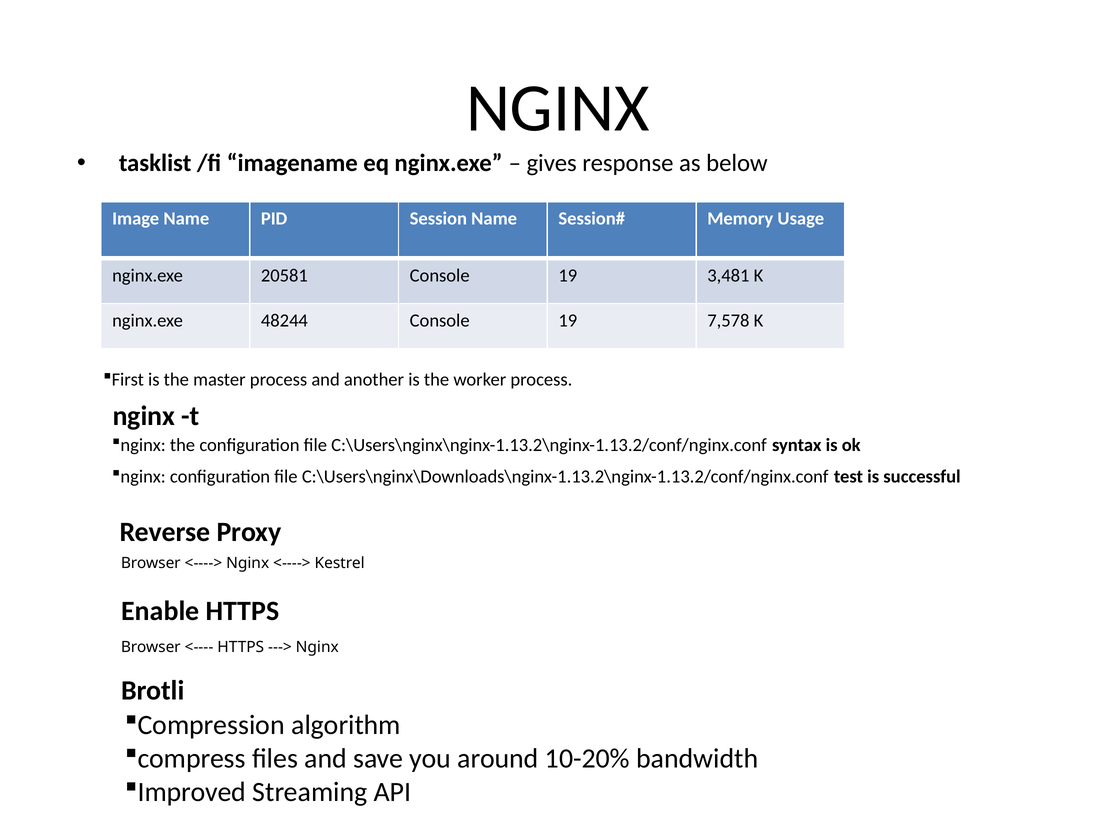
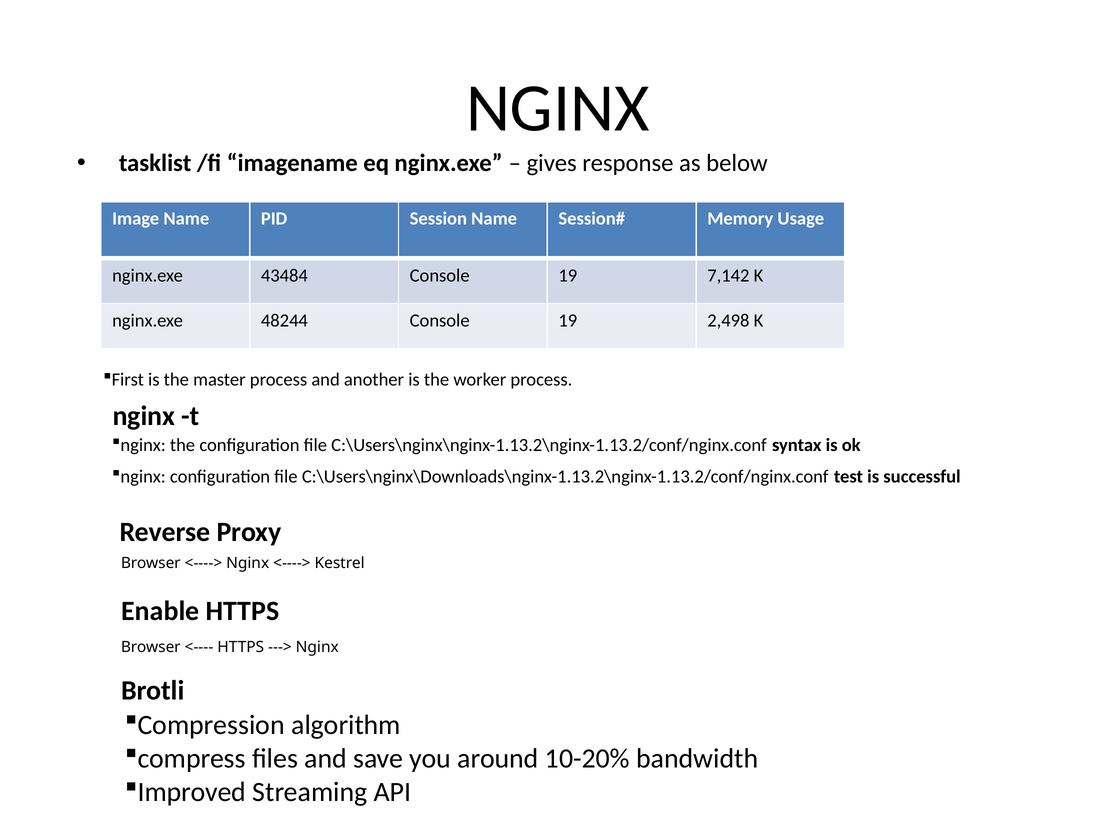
20581: 20581 -> 43484
3,481: 3,481 -> 7,142
7,578: 7,578 -> 2,498
